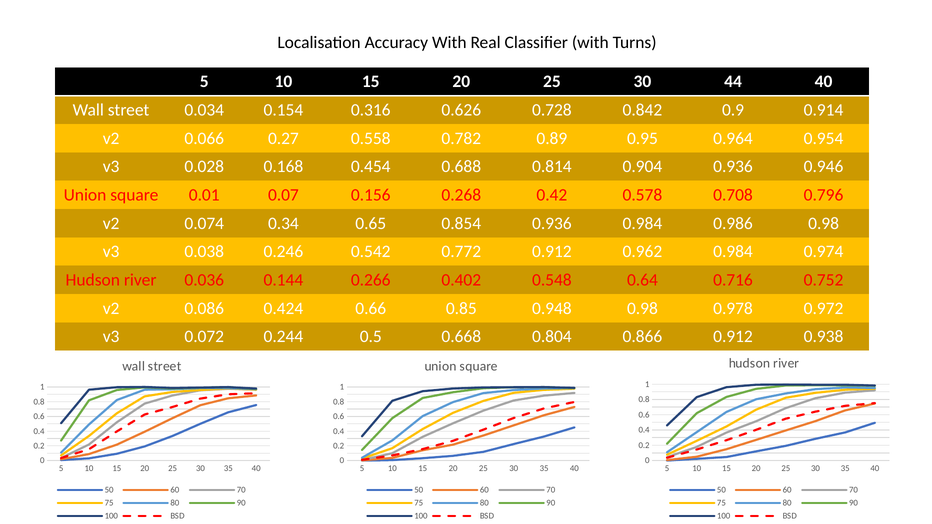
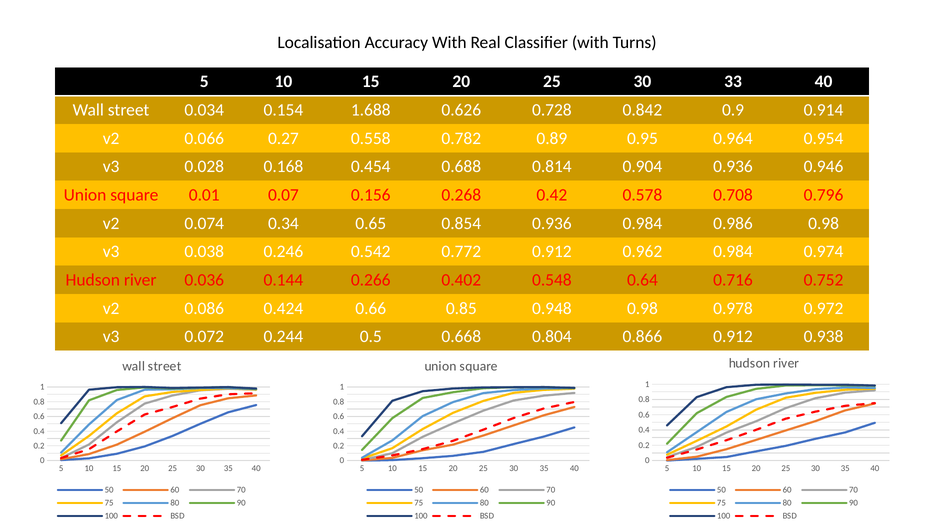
44: 44 -> 33
0.316: 0.316 -> 1.688
